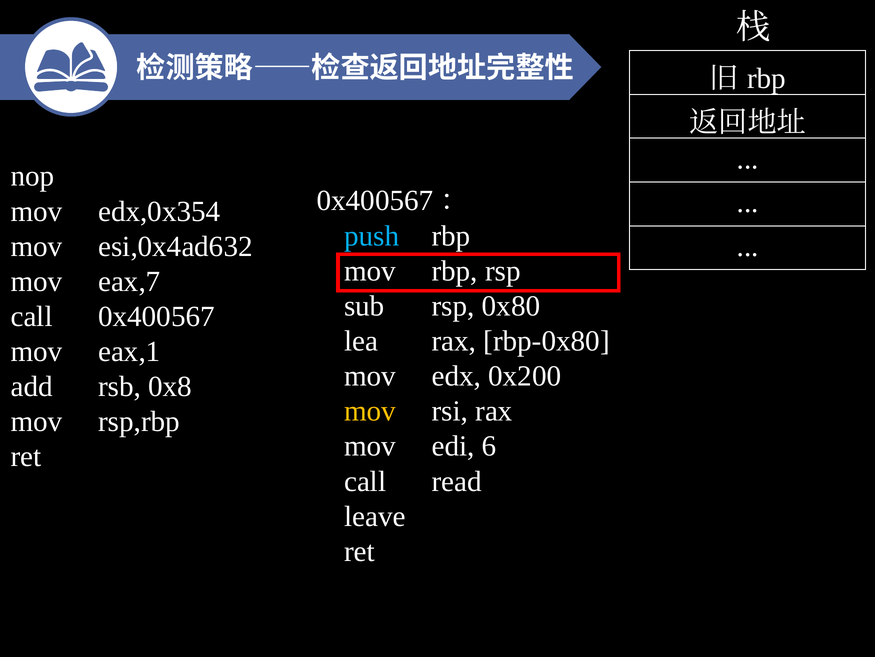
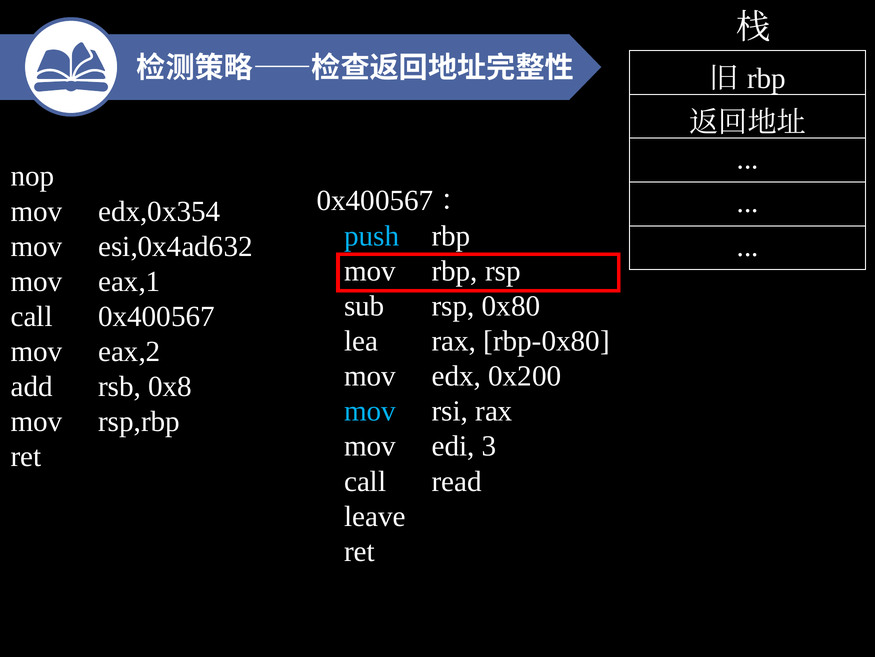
eax,7: eax,7 -> eax,1
eax,1: eax,1 -> eax,2
mov at (370, 411) colour: yellow -> light blue
6: 6 -> 3
